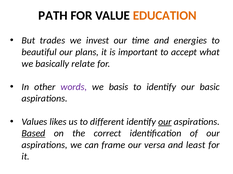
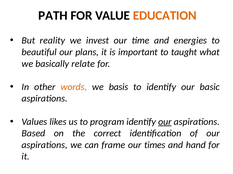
trades: trades -> reality
accept: accept -> taught
words colour: purple -> orange
different: different -> program
Based underline: present -> none
versa: versa -> times
least: least -> hand
